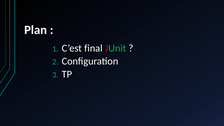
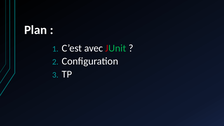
final: final -> avec
